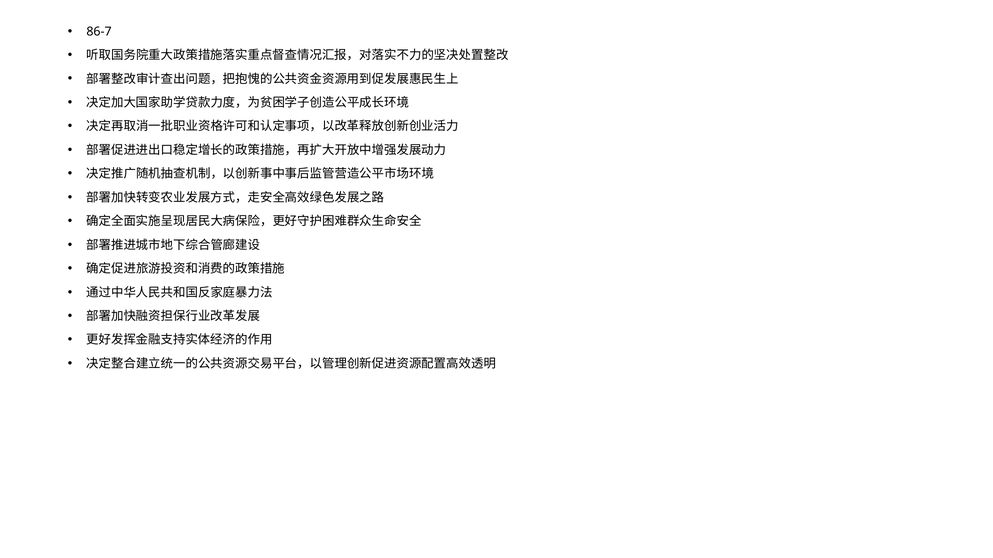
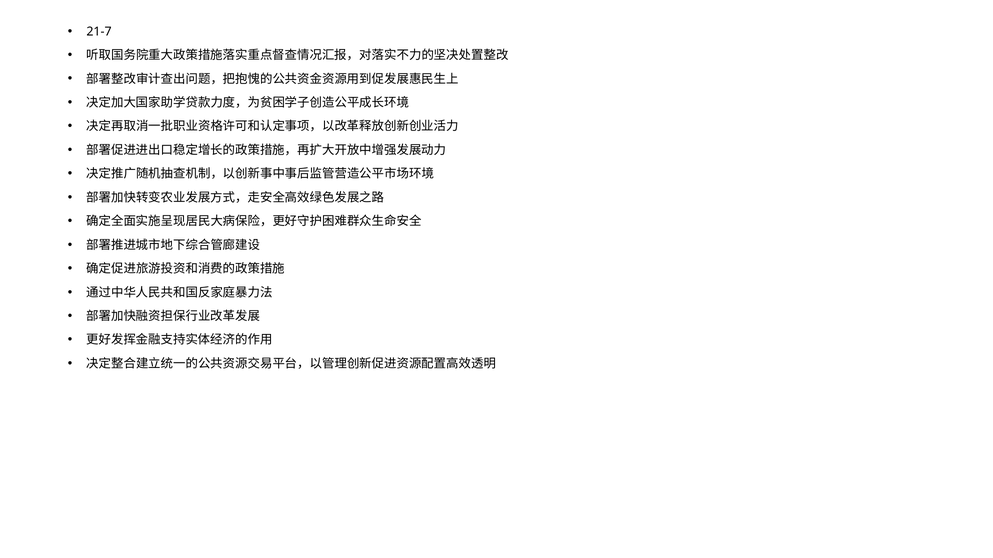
86-7: 86-7 -> 21-7
